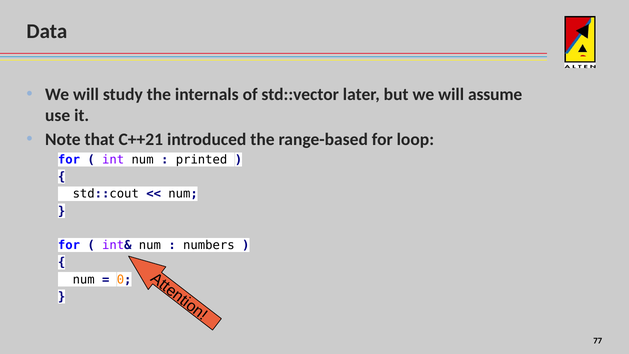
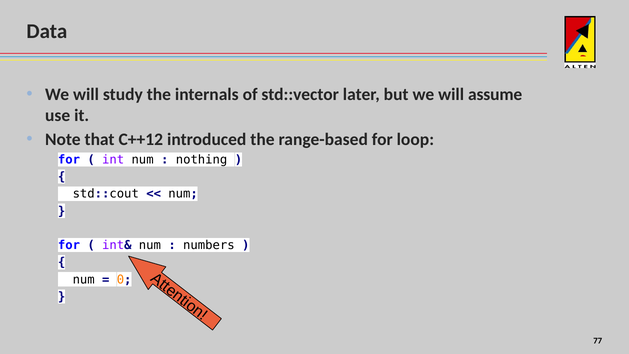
C++21: C++21 -> C++12
printed: printed -> nothing
